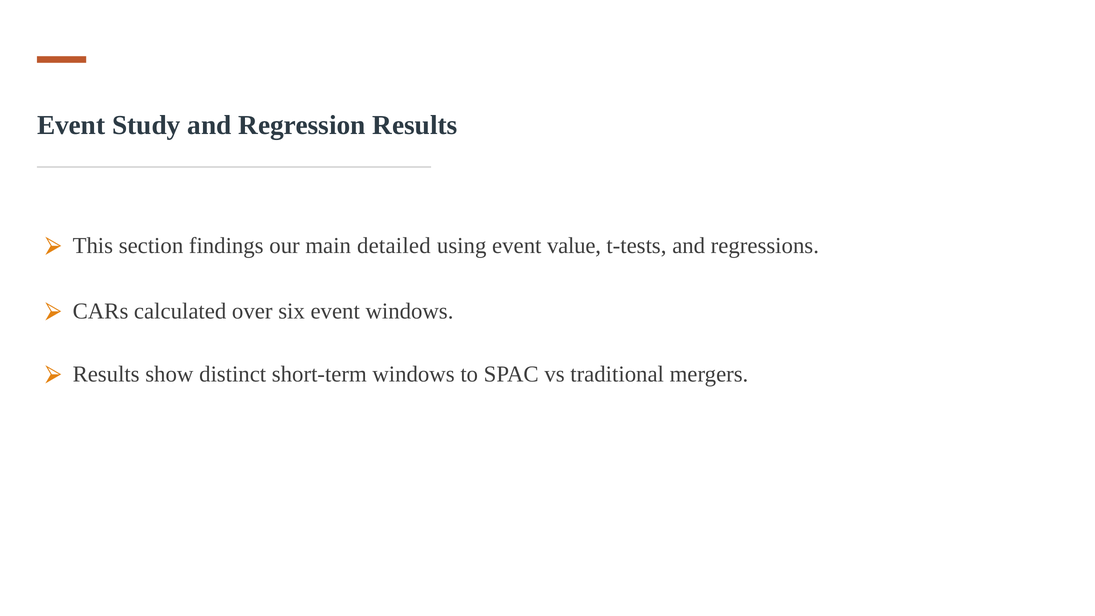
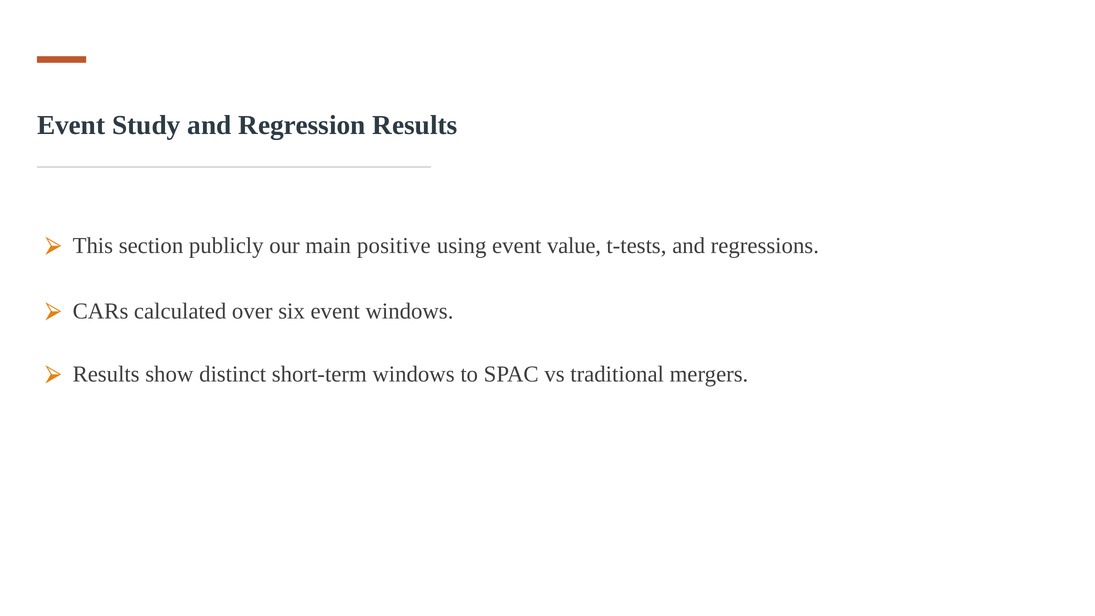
findings: findings -> publicly
detailed: detailed -> positive
